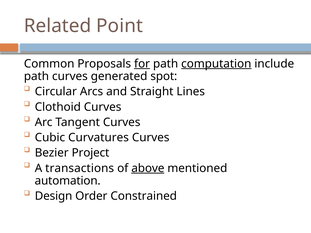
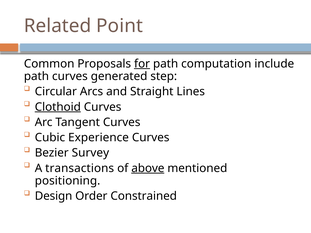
computation underline: present -> none
spot: spot -> step
Clothoid underline: none -> present
Curvatures: Curvatures -> Experience
Project: Project -> Survey
automation: automation -> positioning
